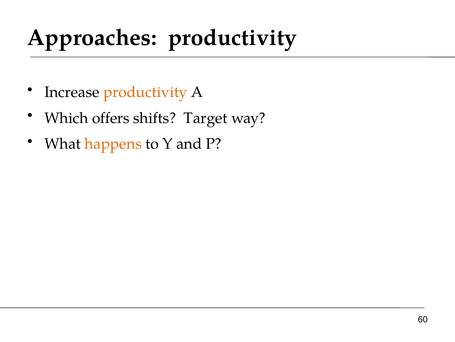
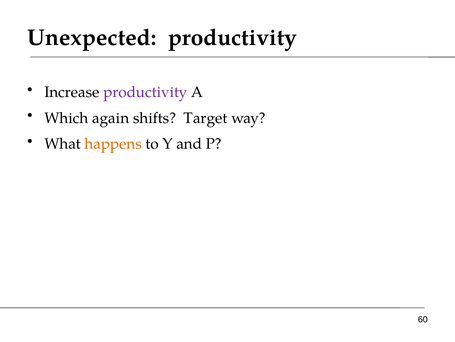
Approaches: Approaches -> Unexpected
productivity at (145, 92) colour: orange -> purple
offers: offers -> again
